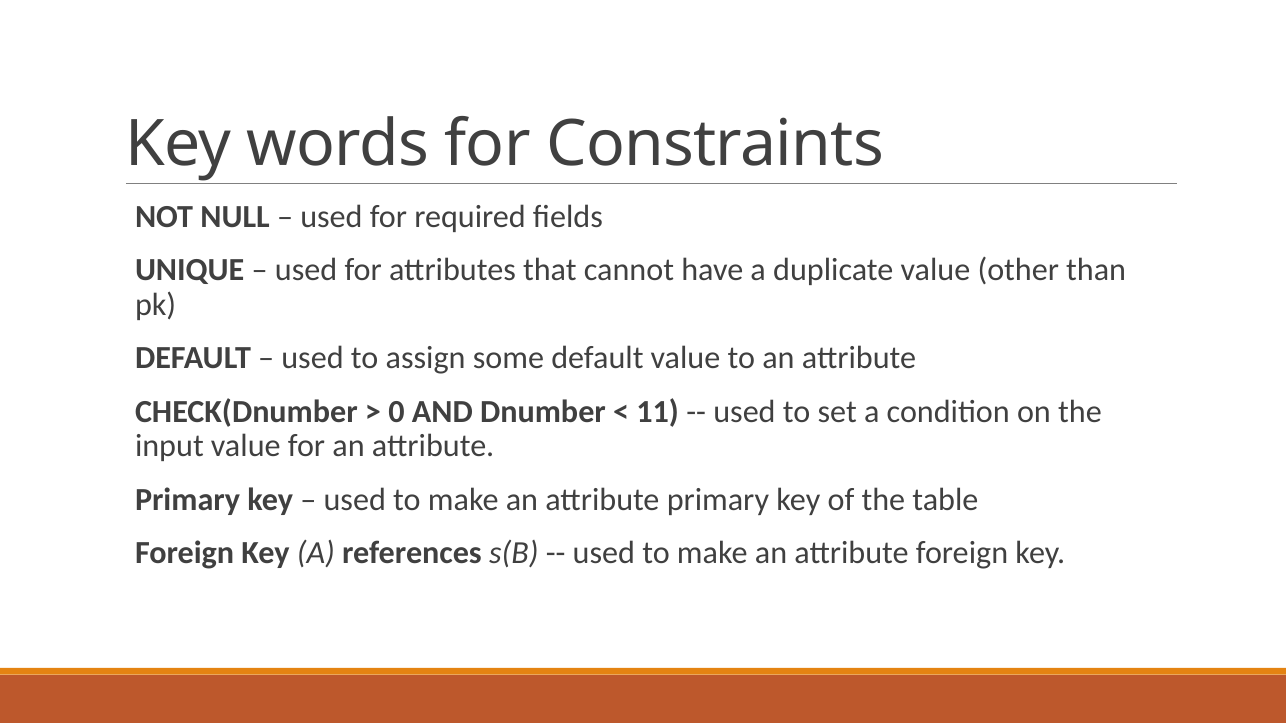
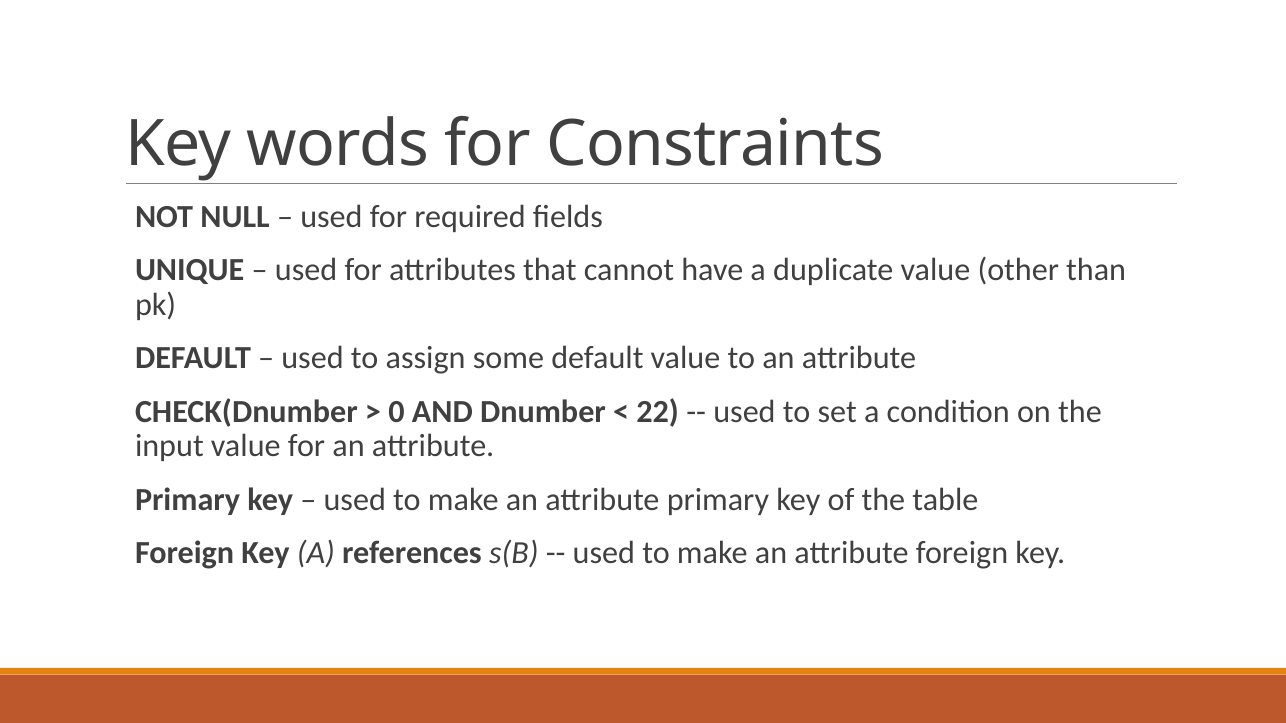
11: 11 -> 22
